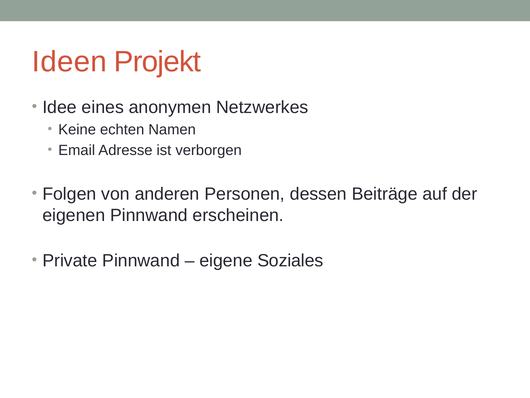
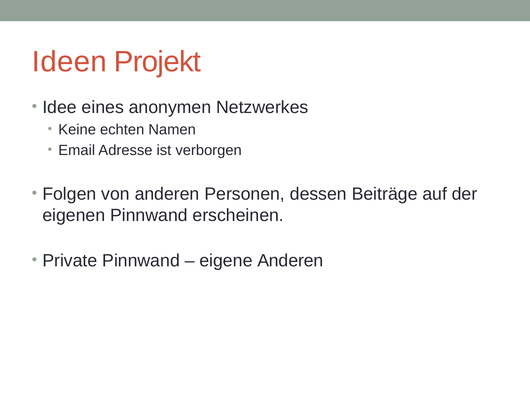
eigene Soziales: Soziales -> Anderen
